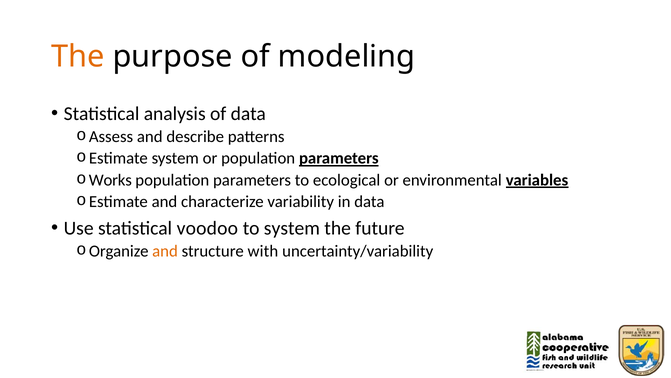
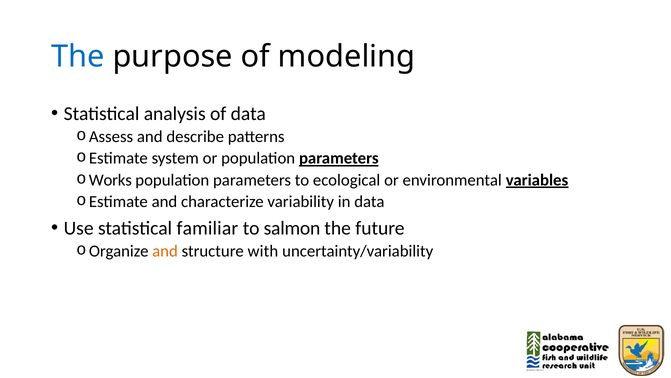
The at (78, 56) colour: orange -> blue
voodoo: voodoo -> familiar
to system: system -> salmon
